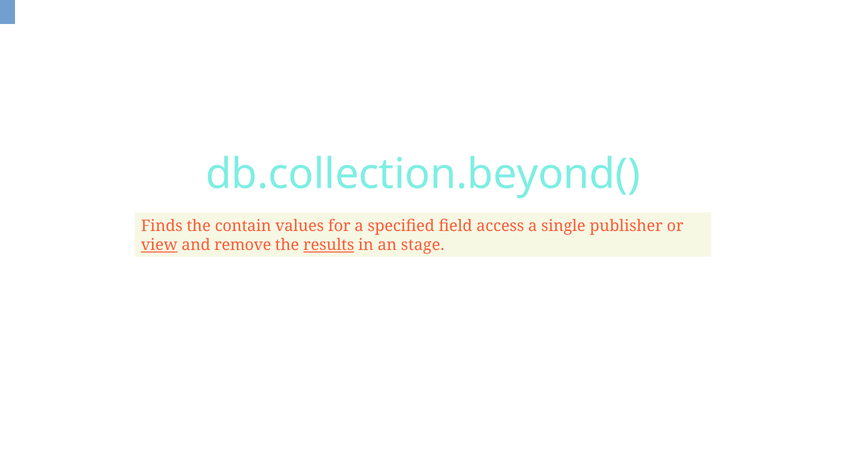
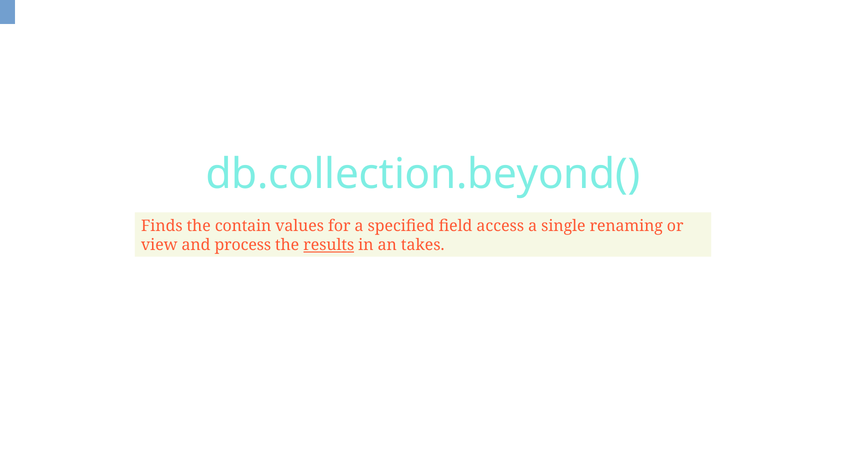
publisher: publisher -> renaming
view underline: present -> none
remove: remove -> process
stage: stage -> takes
